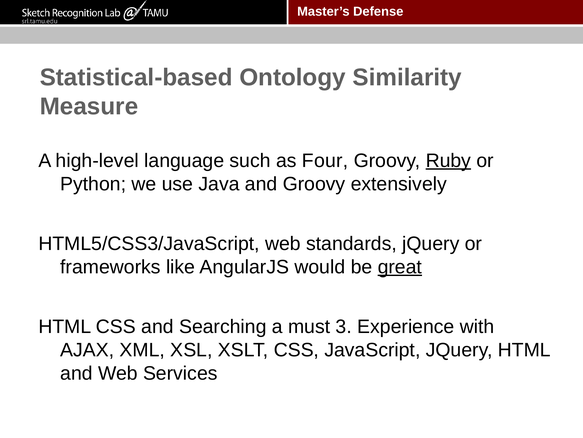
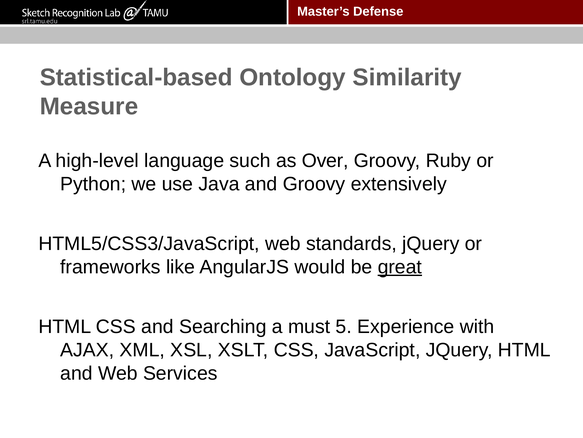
Four: Four -> Over
Ruby underline: present -> none
3: 3 -> 5
